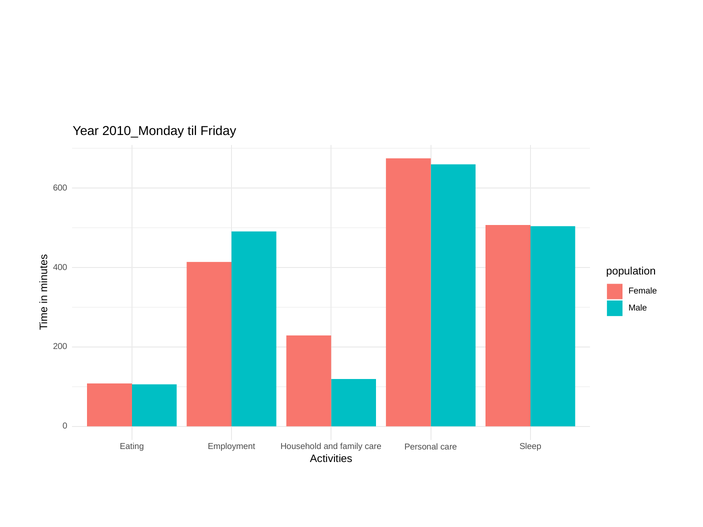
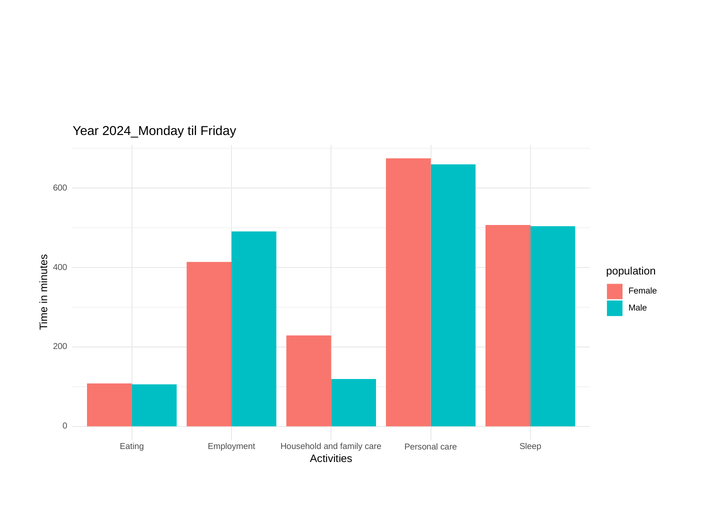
2010_Monday: 2010_Monday -> 2024_Monday
